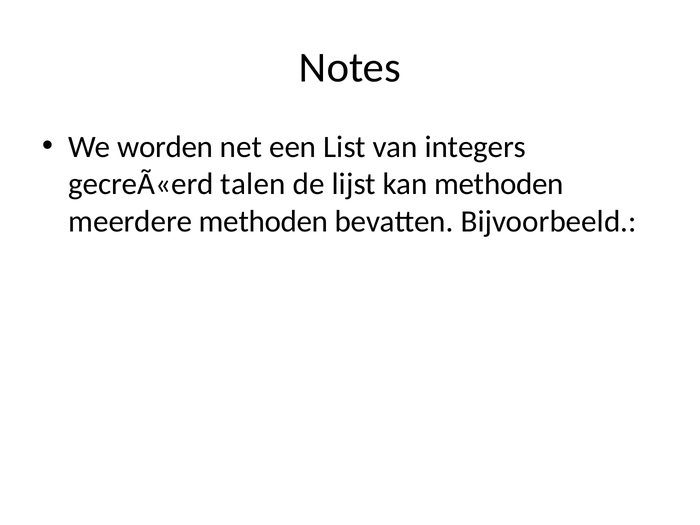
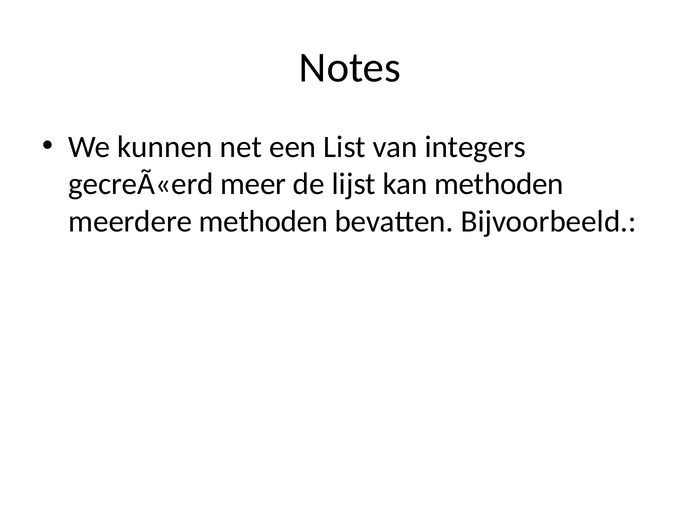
worden: worden -> kunnen
talen: talen -> meer
